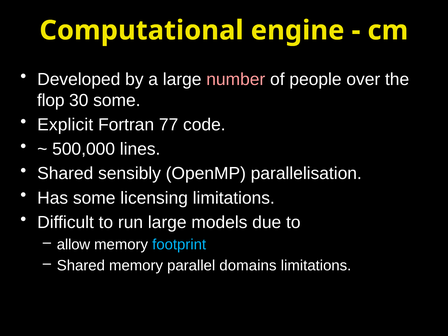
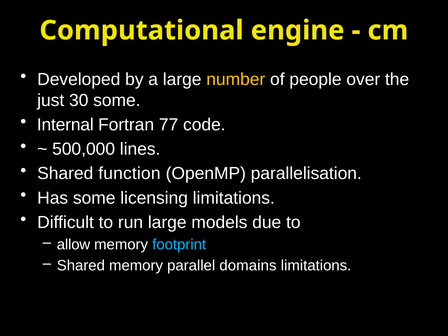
number colour: pink -> yellow
flop: flop -> just
Explicit: Explicit -> Internal
sensibly: sensibly -> function
